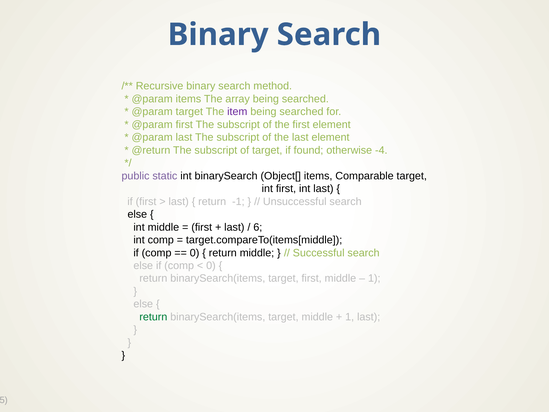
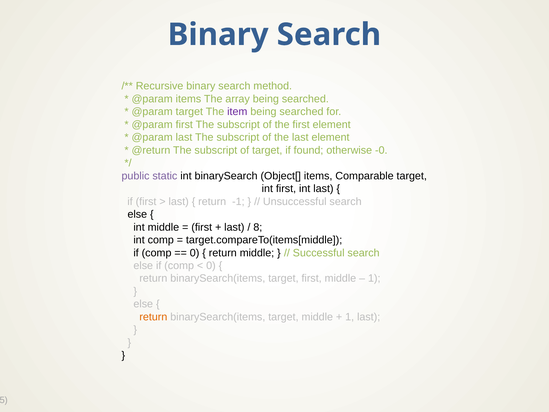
-4: -4 -> -0
6: 6 -> 8
return at (153, 317) colour: green -> orange
